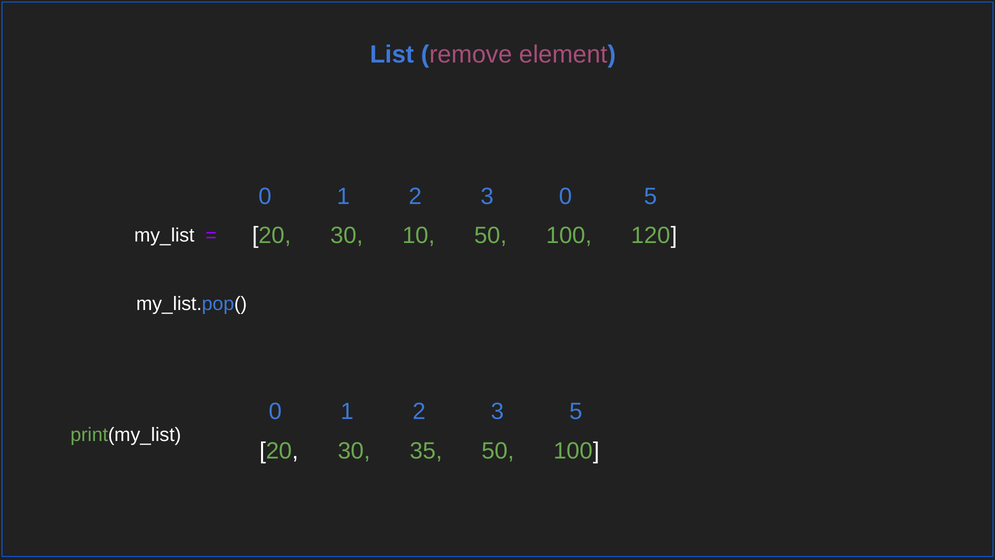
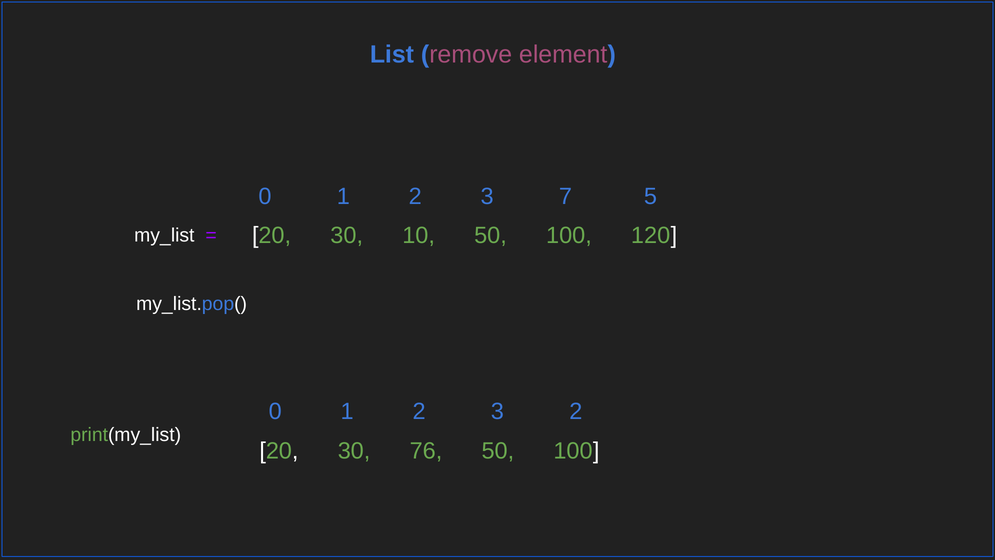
3 0: 0 -> 7
3 5: 5 -> 2
35: 35 -> 76
